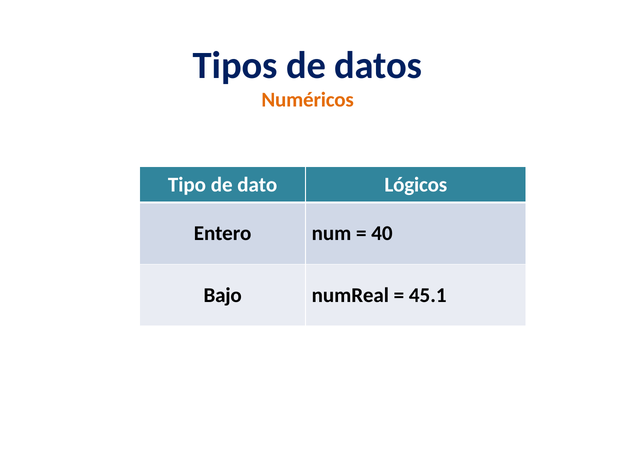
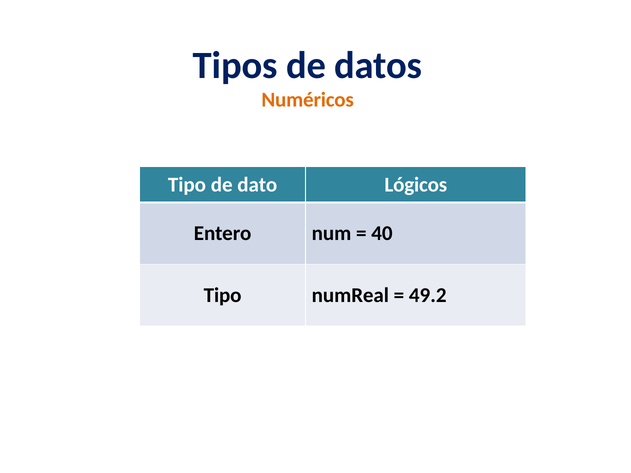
Bajo at (223, 295): Bajo -> Tipo
45.1: 45.1 -> 49.2
